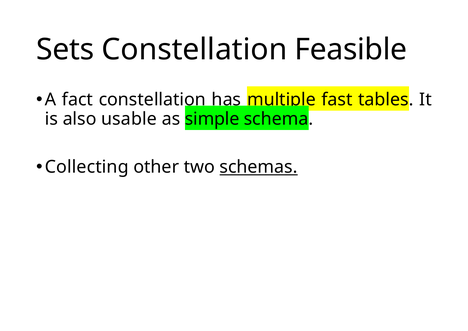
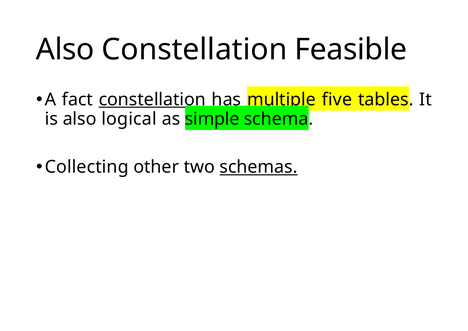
Sets at (65, 49): Sets -> Also
constellation at (152, 100) underline: none -> present
fast: fast -> five
usable: usable -> logical
